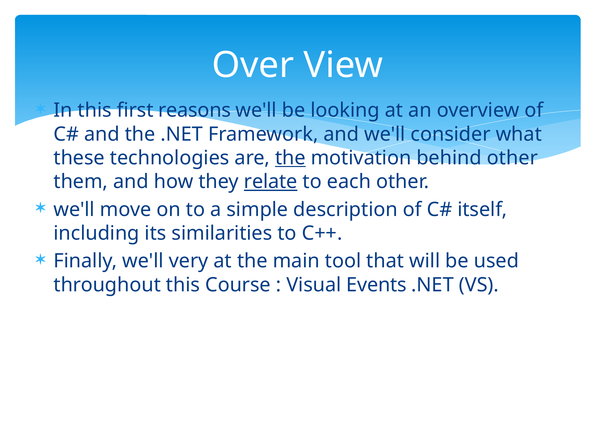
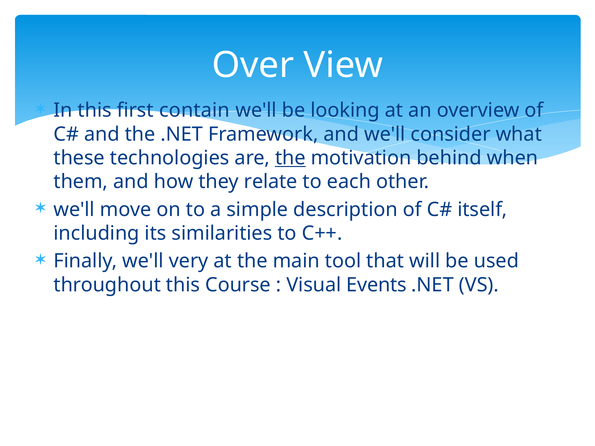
reasons: reasons -> contain
behind other: other -> when
relate underline: present -> none
